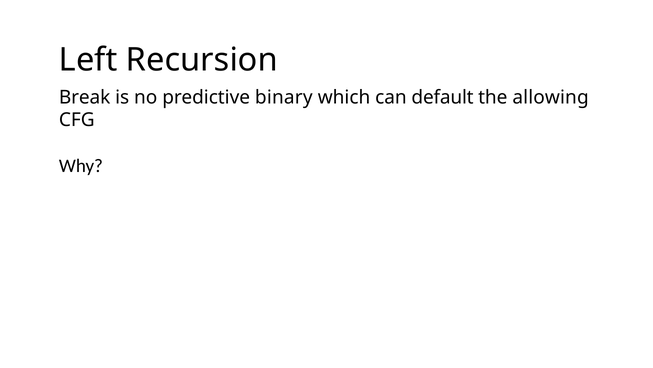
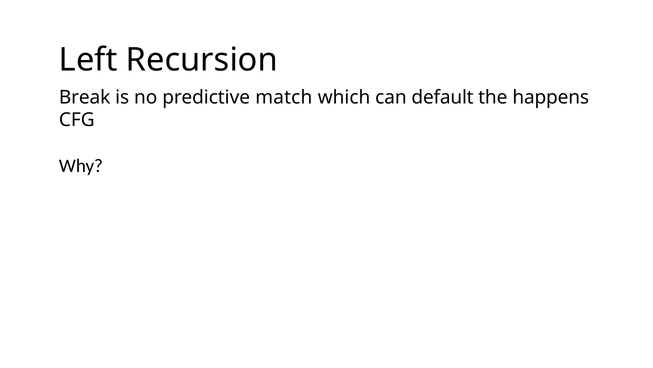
binary: binary -> match
allowing: allowing -> happens
